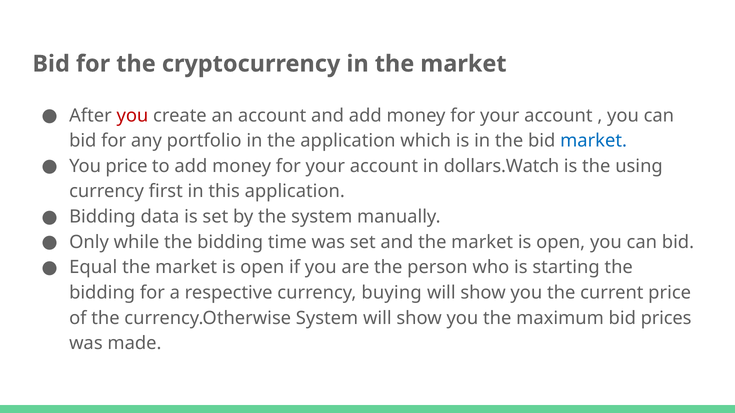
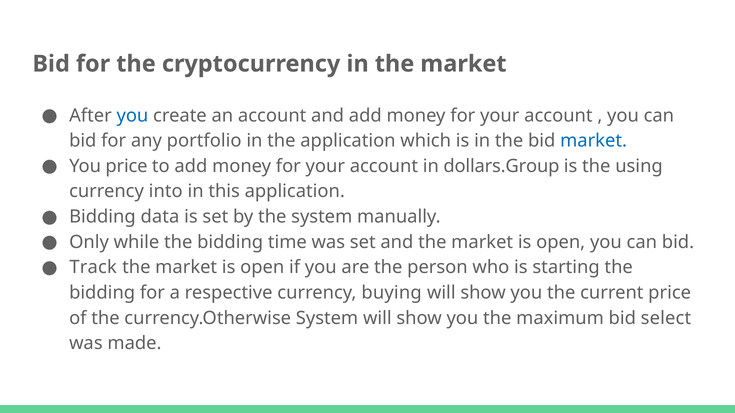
you at (132, 116) colour: red -> blue
dollars.Watch: dollars.Watch -> dollars.Group
first: first -> into
Equal: Equal -> Track
prices: prices -> select
